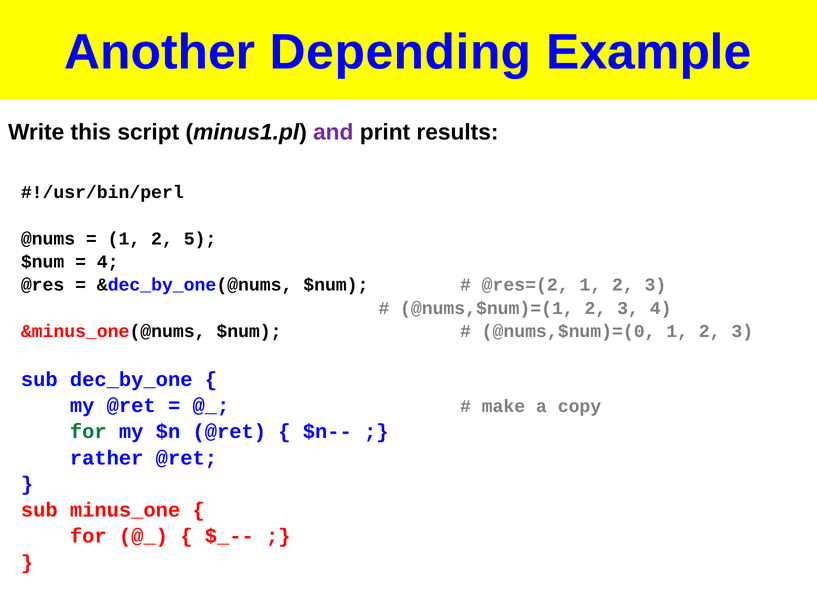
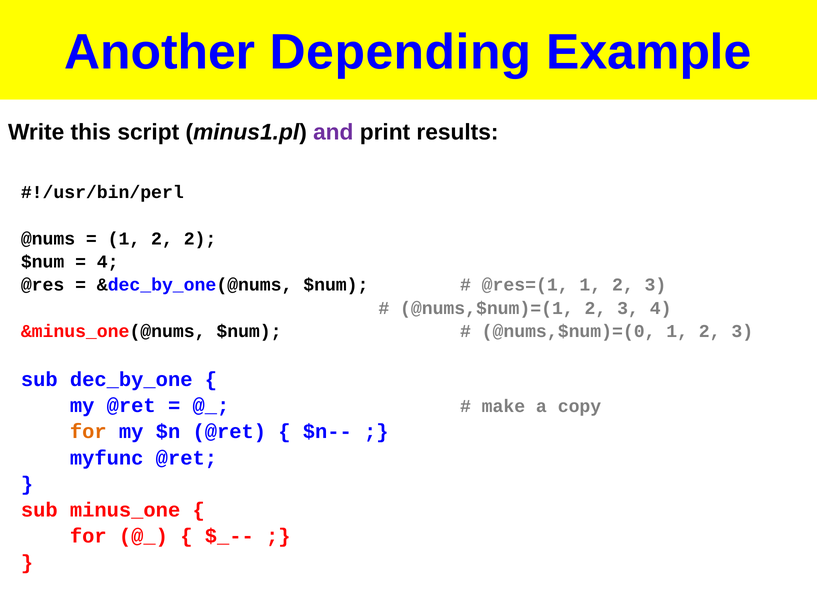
2 5: 5 -> 2
@res=(2: @res=(2 -> @res=(1
for at (88, 432) colour: green -> orange
rather: rather -> myfunc
